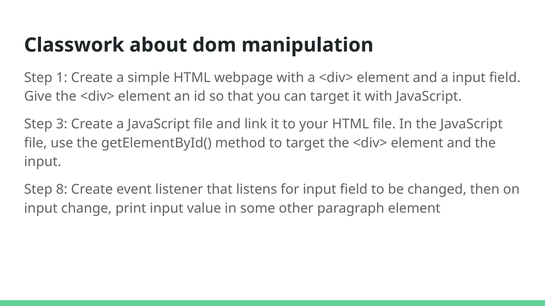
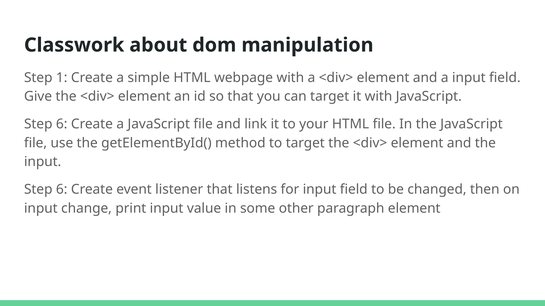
3 at (62, 124): 3 -> 6
8 at (62, 190): 8 -> 6
